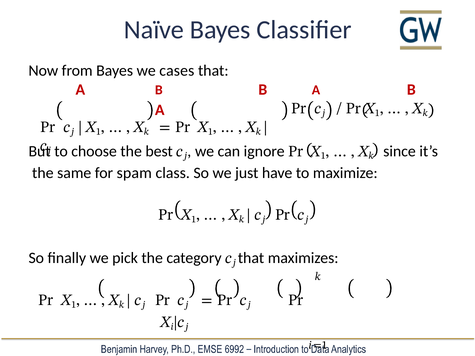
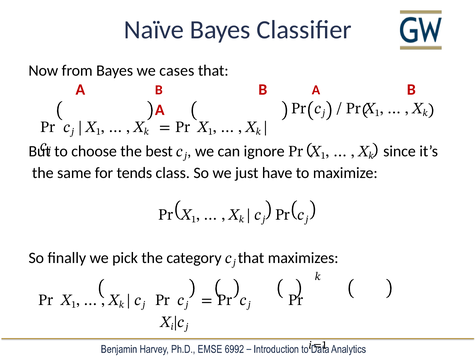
spam: spam -> tends
